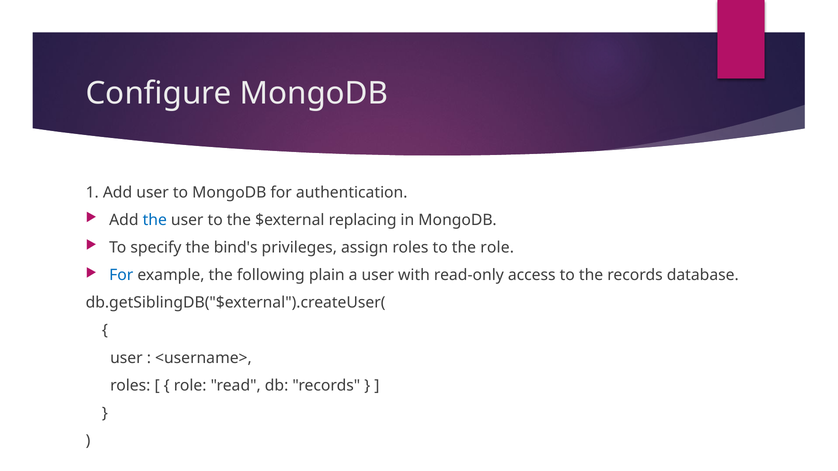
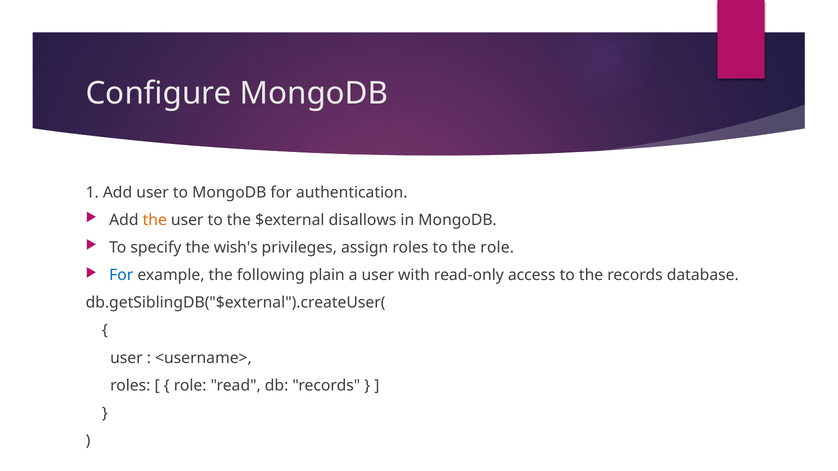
the at (155, 220) colour: blue -> orange
replacing: replacing -> disallows
bind's: bind's -> wish's
